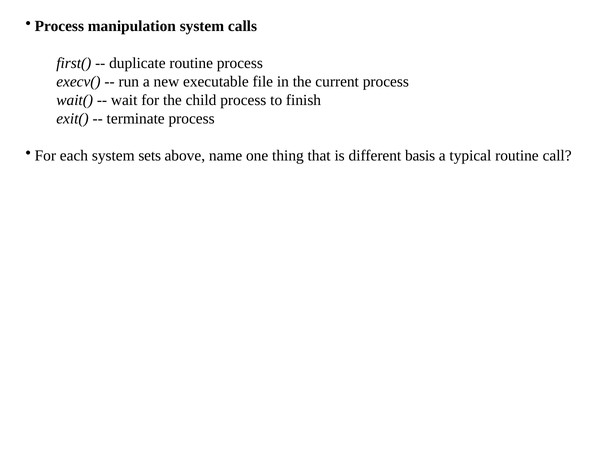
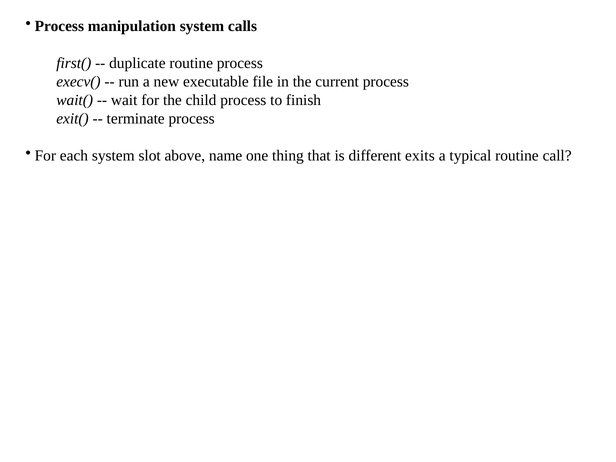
sets: sets -> slot
basis: basis -> exits
